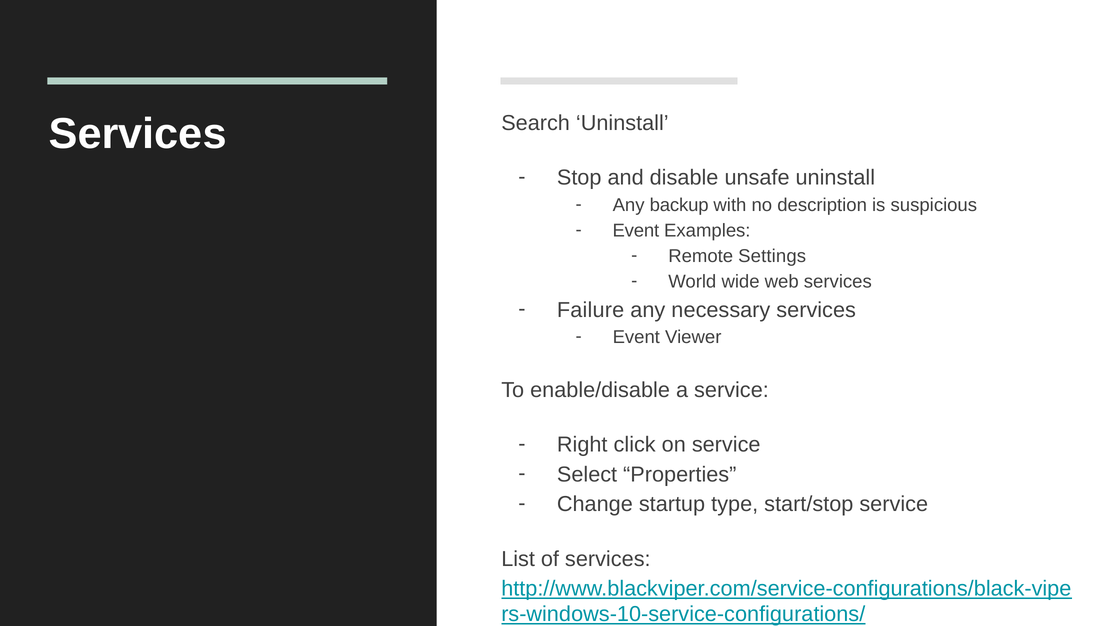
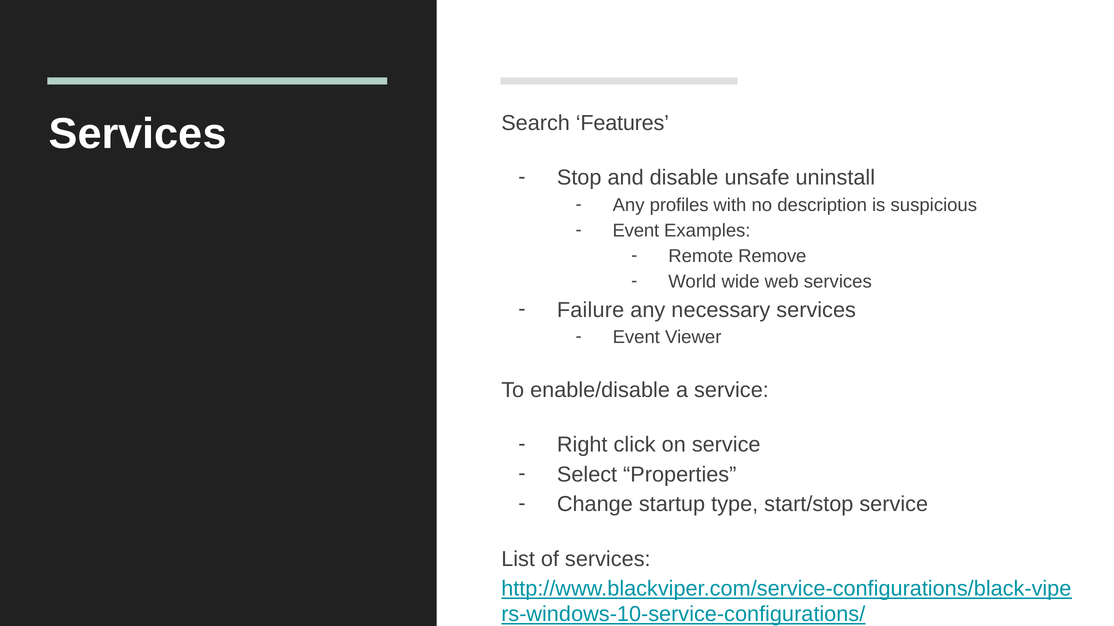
Search Uninstall: Uninstall -> Features
backup: backup -> profiles
Settings: Settings -> Remove
